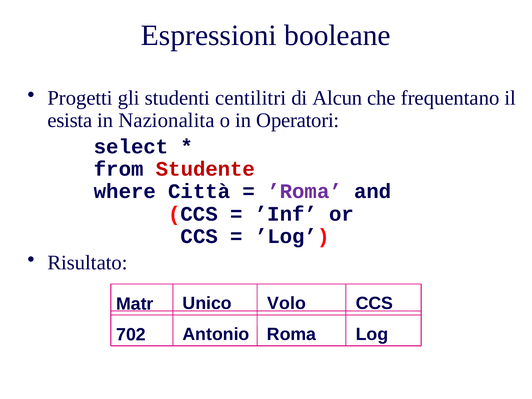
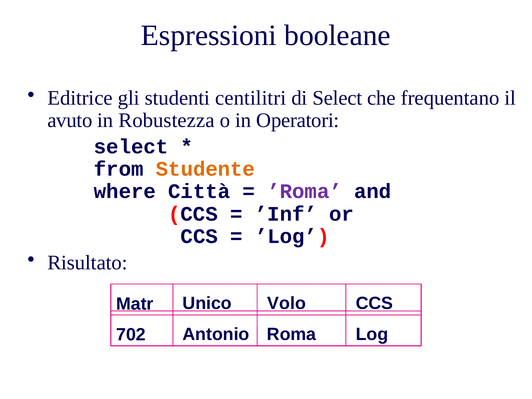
Progetti: Progetti -> Editrice
di Alcun: Alcun -> Select
esista: esista -> avuto
Nazionalita: Nazionalita -> Robustezza
Studente colour: red -> orange
